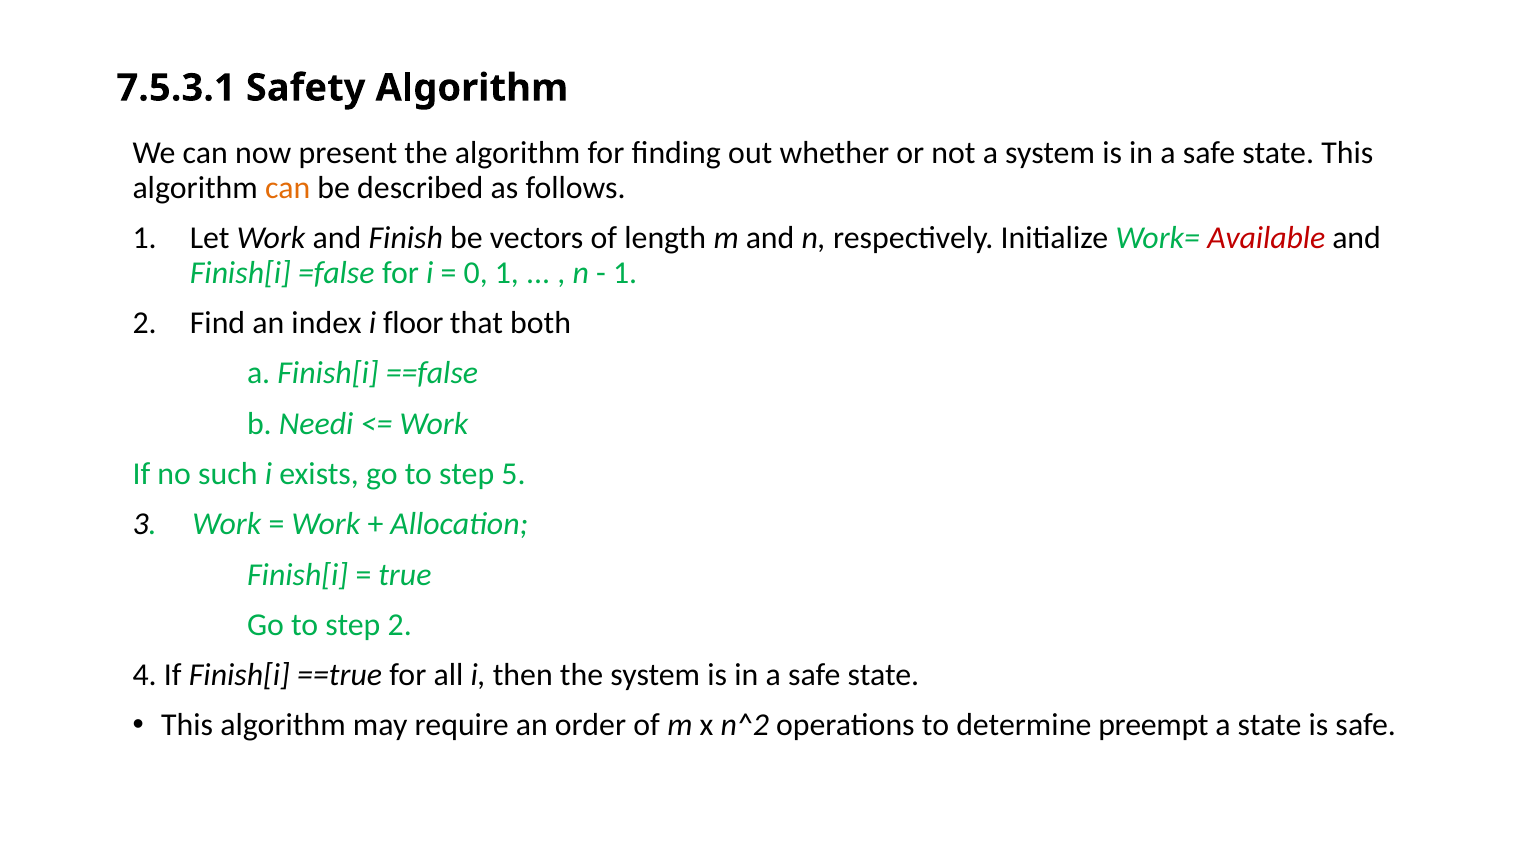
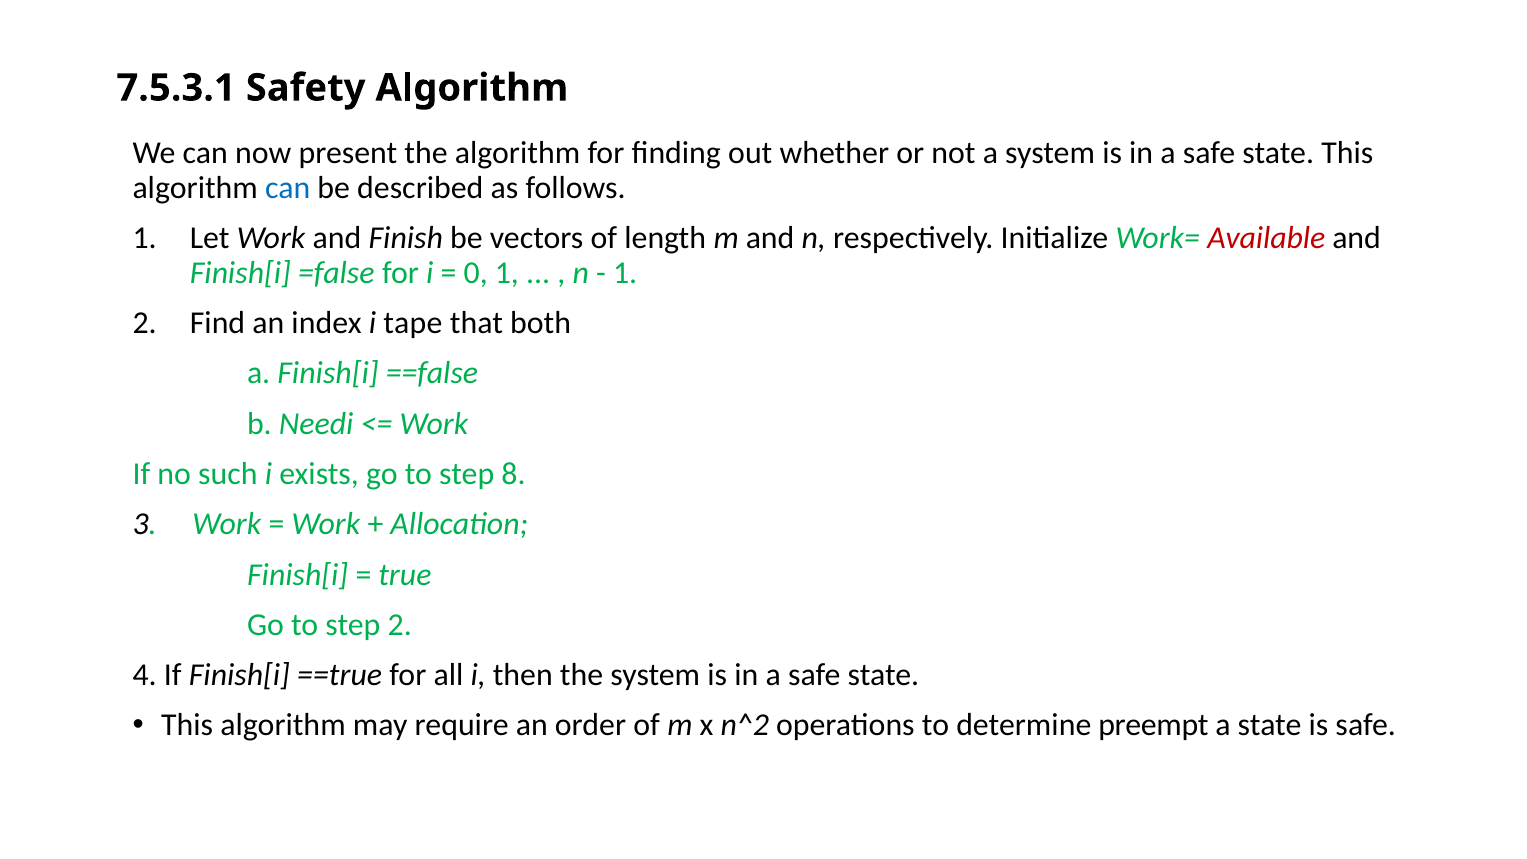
can at (288, 188) colour: orange -> blue
floor: floor -> tape
5: 5 -> 8
